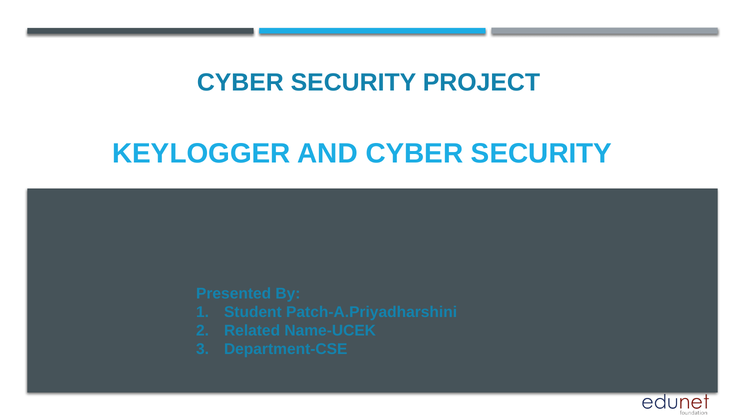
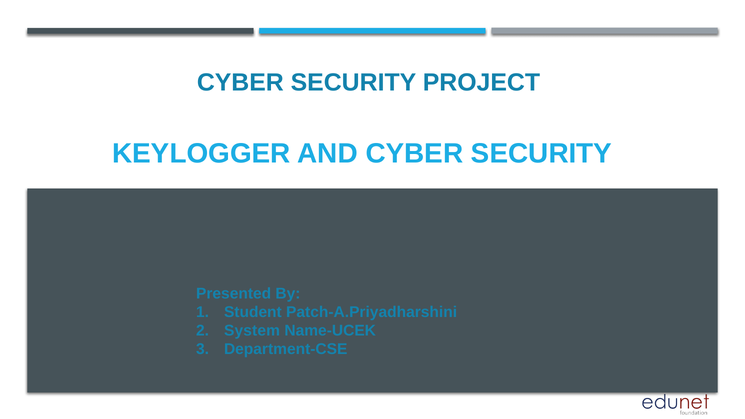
Related: Related -> System
